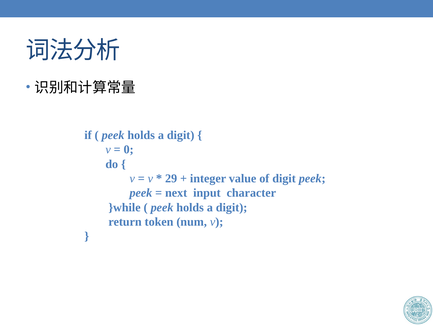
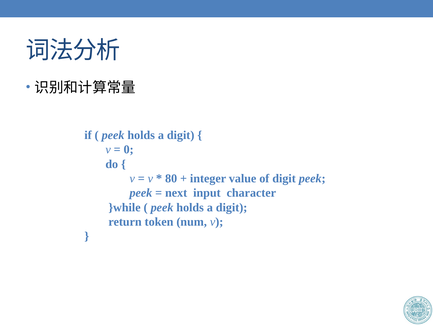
29: 29 -> 80
